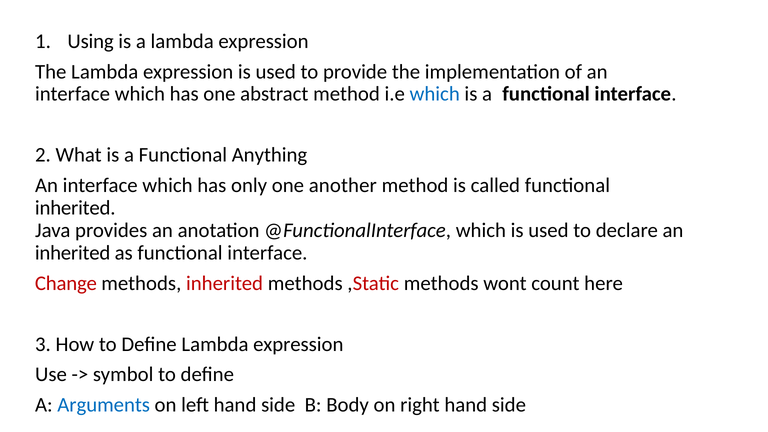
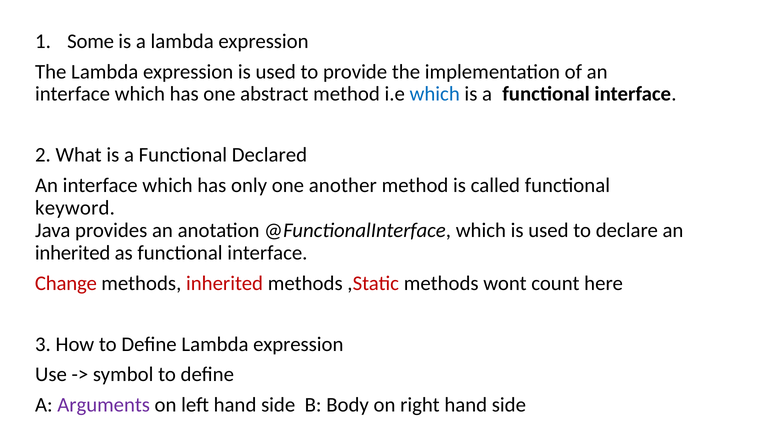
Using: Using -> Some
Anything: Anything -> Declared
inherited at (75, 208): inherited -> keyword
Arguments colour: blue -> purple
